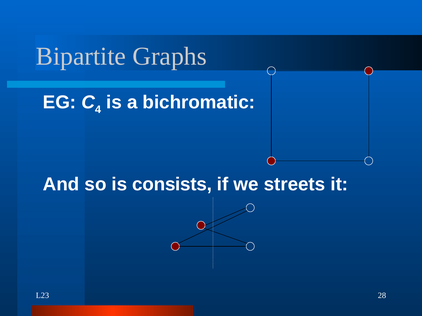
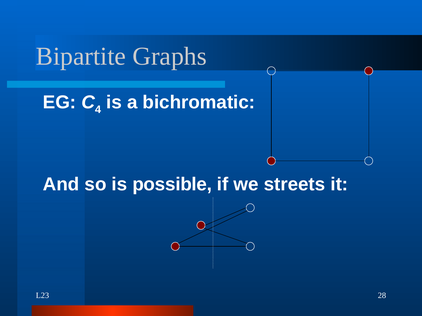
consists: consists -> possible
